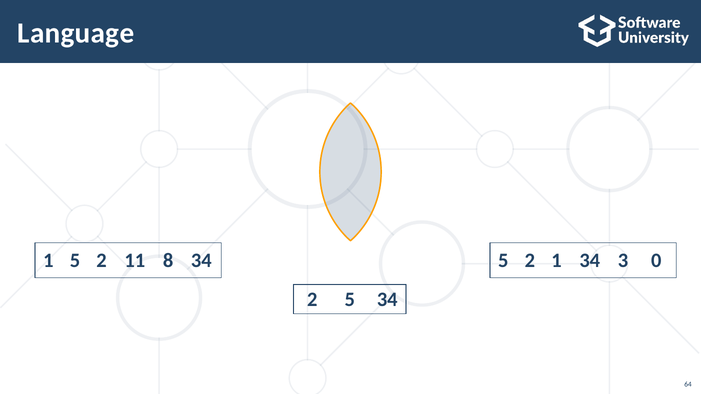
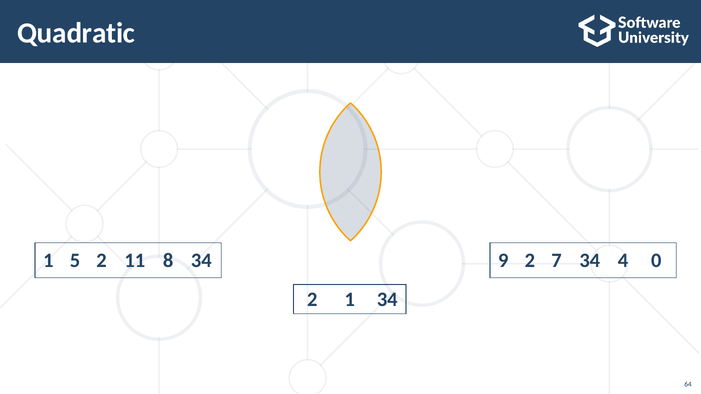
Language: Language -> Quadratic
34 5: 5 -> 9
2 1: 1 -> 7
3: 3 -> 4
2 5: 5 -> 1
